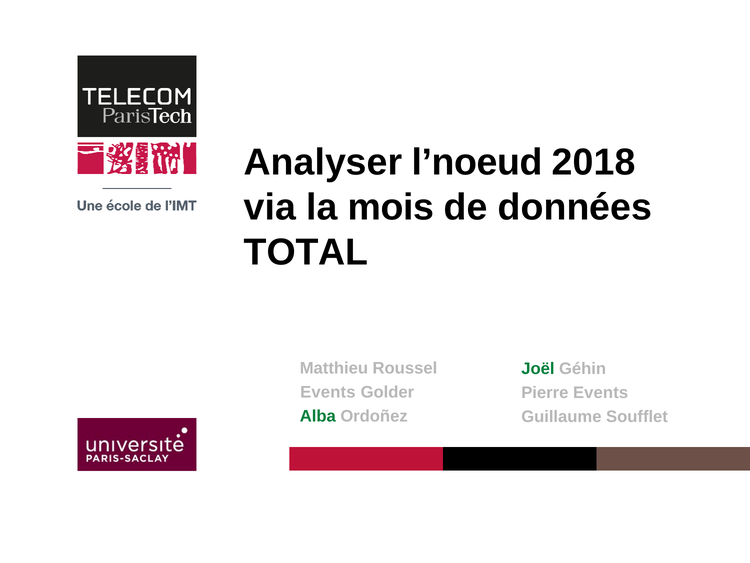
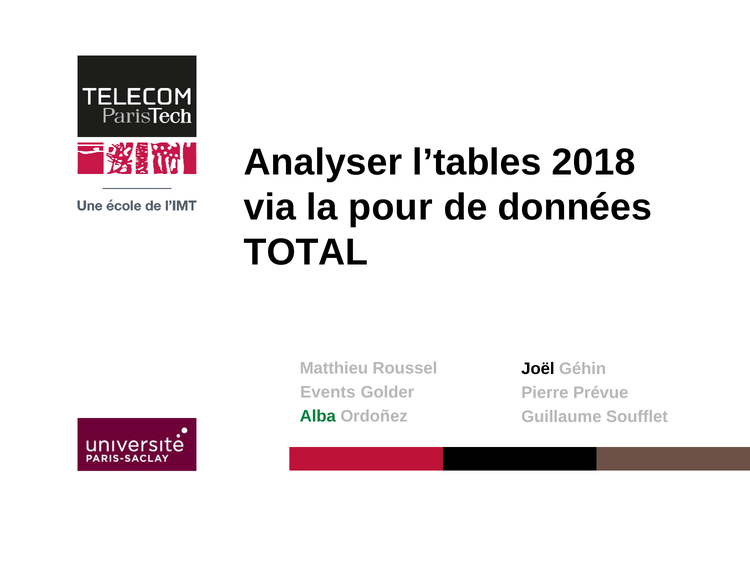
l’noeud: l’noeud -> l’tables
mois: mois -> pour
Joël colour: green -> black
Pierre Events: Events -> Prévue
